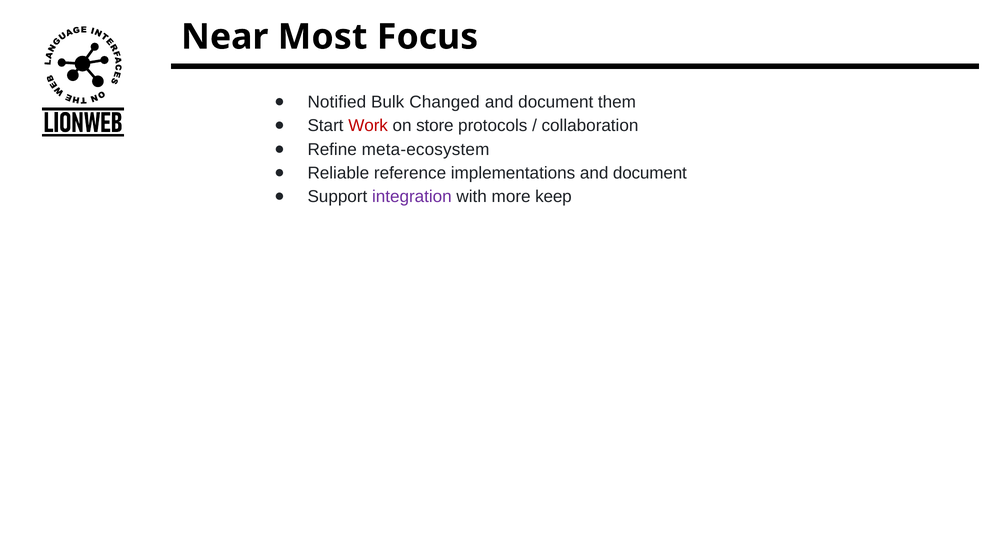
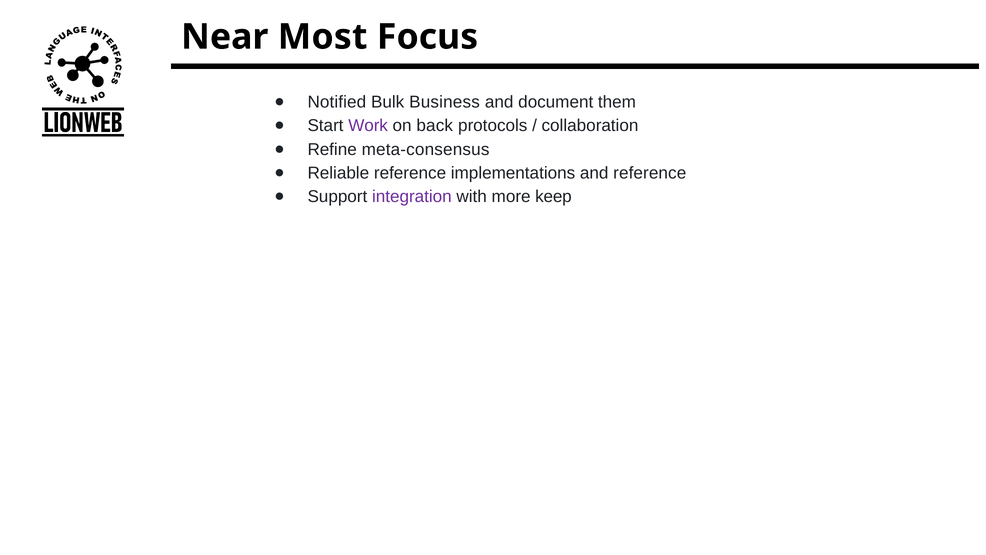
Changed: Changed -> Business
Work colour: red -> purple
store: store -> back
meta-ecosystem: meta-ecosystem -> meta-consensus
implementations and document: document -> reference
